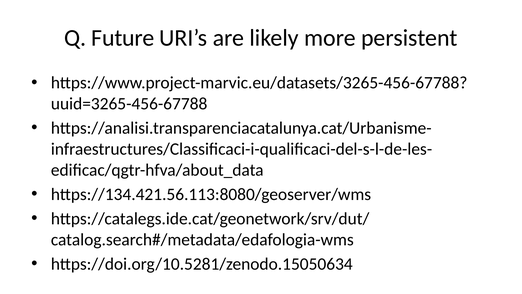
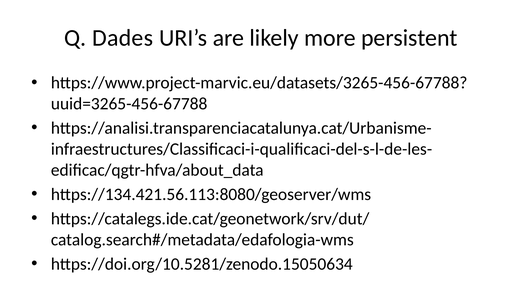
Future: Future -> Dades
